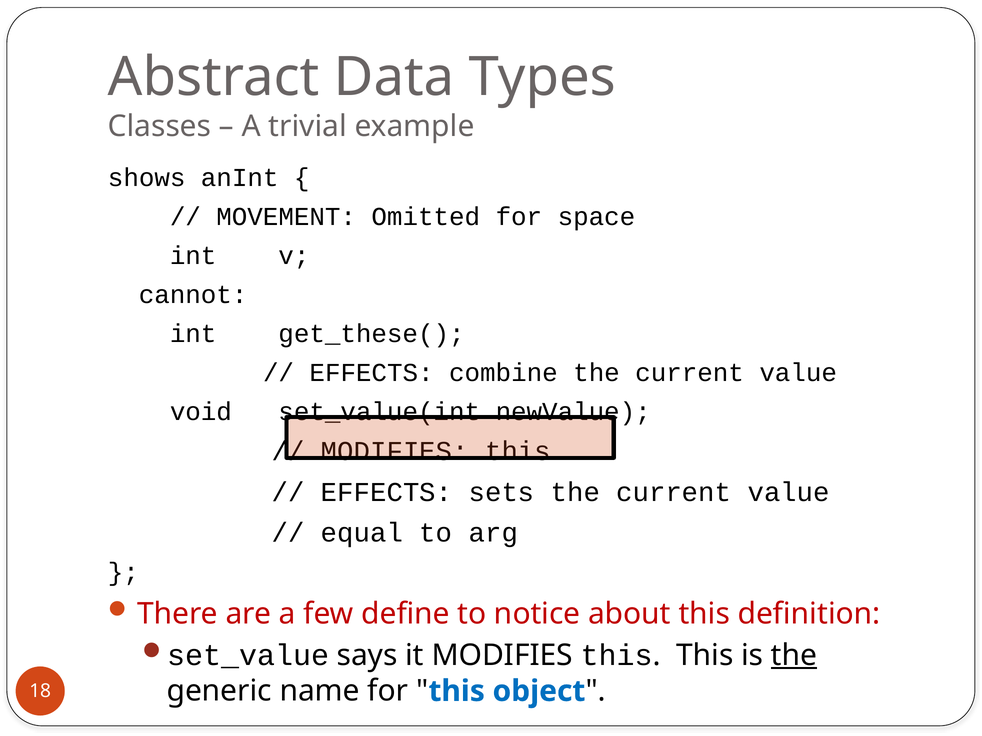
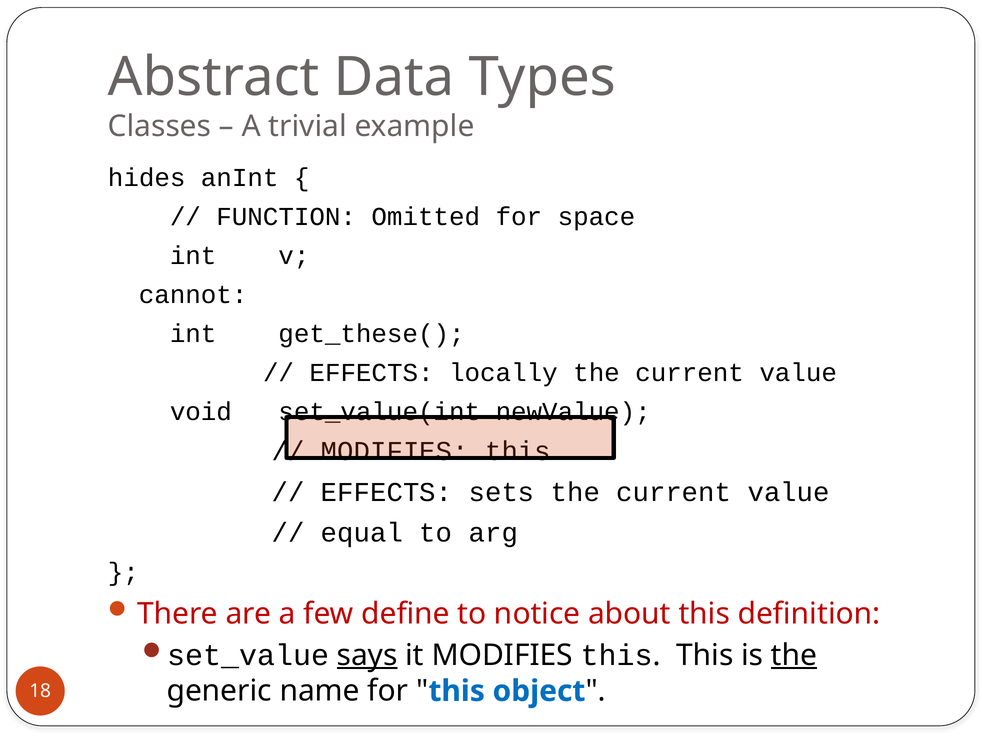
shows: shows -> hides
MOVEMENT: MOVEMENT -> FUNCTION
combine: combine -> locally
says underline: none -> present
